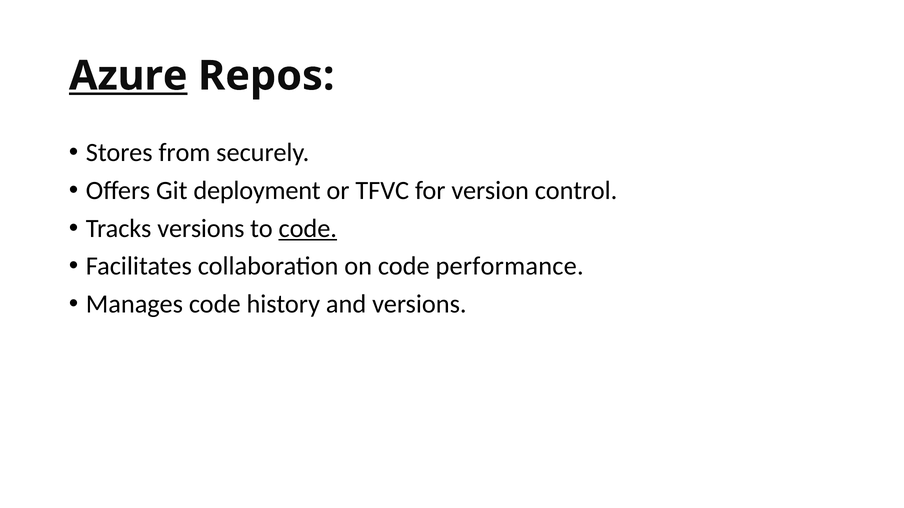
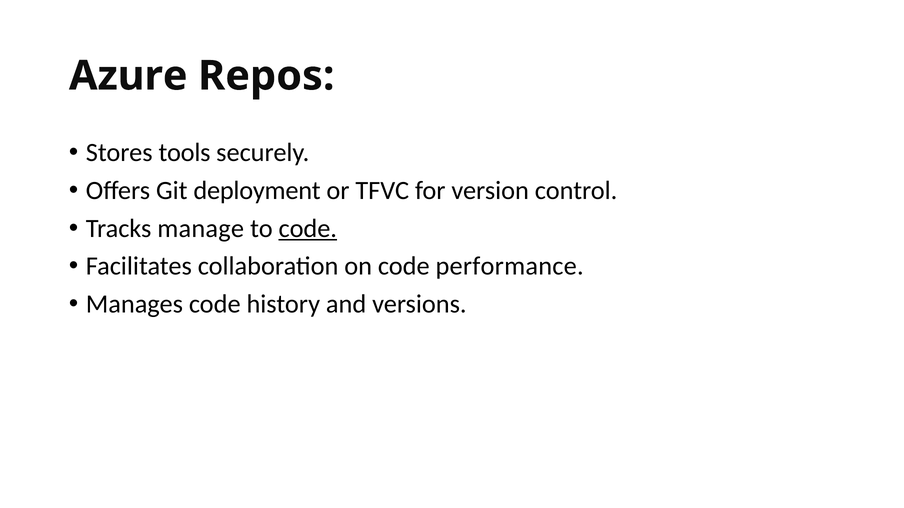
Azure underline: present -> none
from: from -> tools
Tracks versions: versions -> manage
